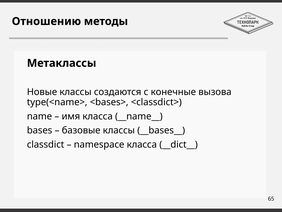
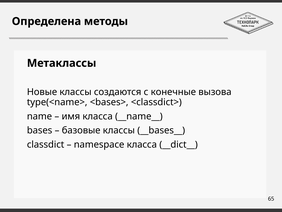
Отношению: Отношению -> Определена
